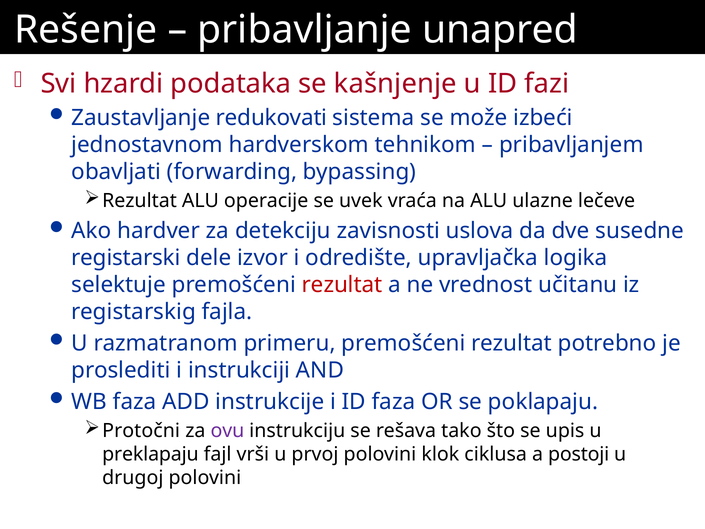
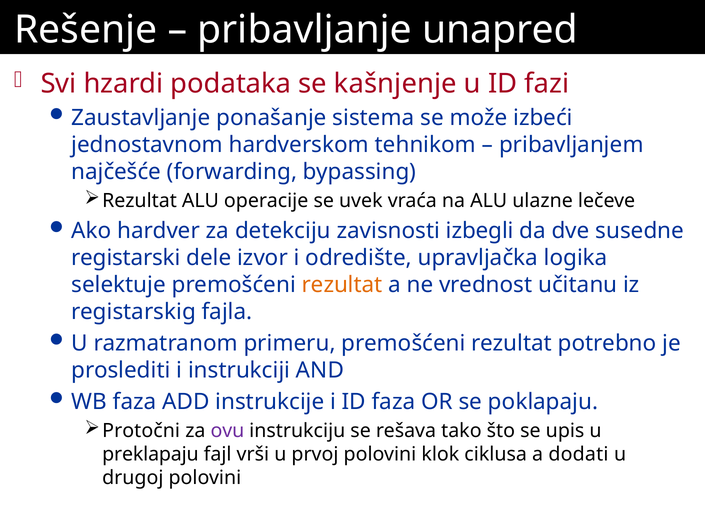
redukovati: redukovati -> ponašanje
obavljati: obavljati -> najčešće
uslova: uslova -> izbegli
rezultat at (342, 285) colour: red -> orange
postoji: postoji -> dodati
